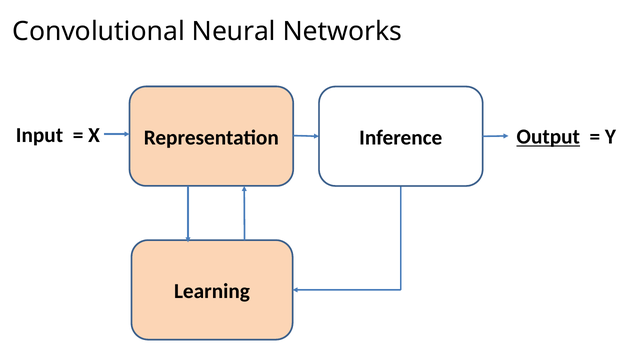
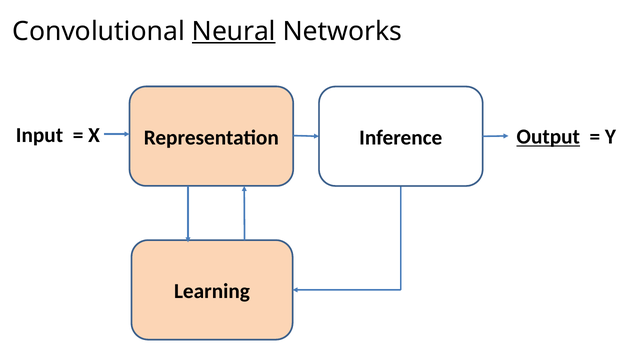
Neural underline: none -> present
